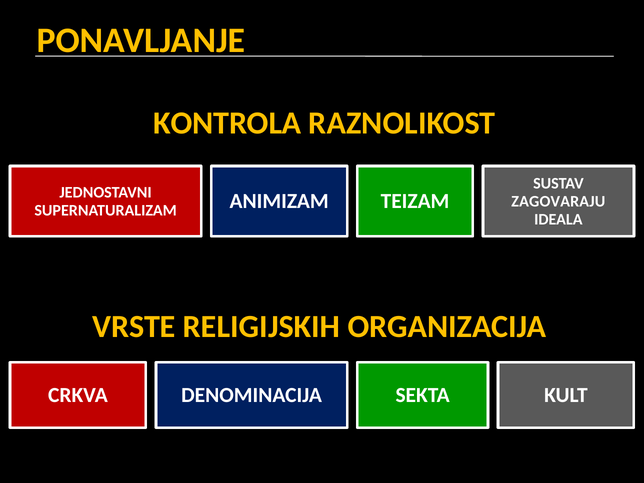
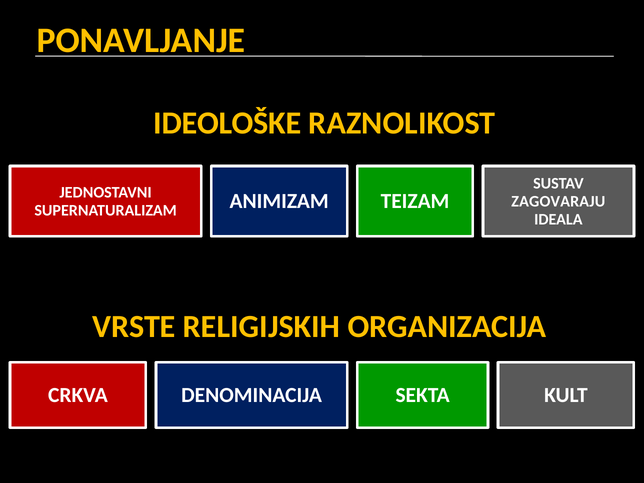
KONTROLA: KONTROLA -> IDEOLOŠKE
